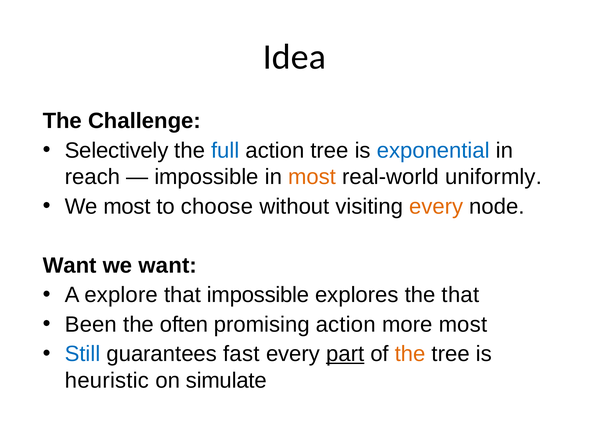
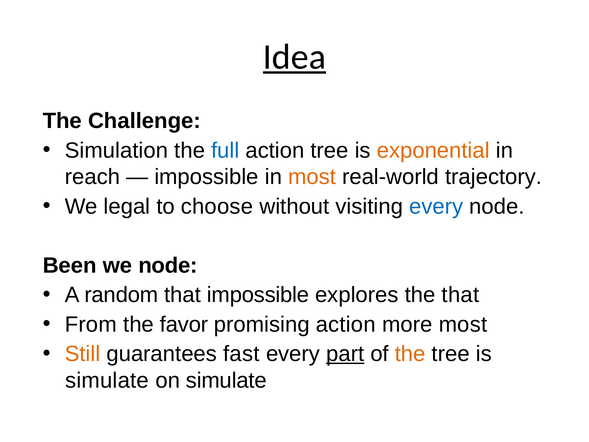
Idea underline: none -> present
Selectively: Selectively -> Simulation
exponential colour: blue -> orange
uniformly: uniformly -> trajectory
We most: most -> legal
every at (436, 206) colour: orange -> blue
Want at (70, 265): Want -> Been
we want: want -> node
explore: explore -> random
Been: Been -> From
often: often -> favor
Still colour: blue -> orange
heuristic at (107, 380): heuristic -> simulate
